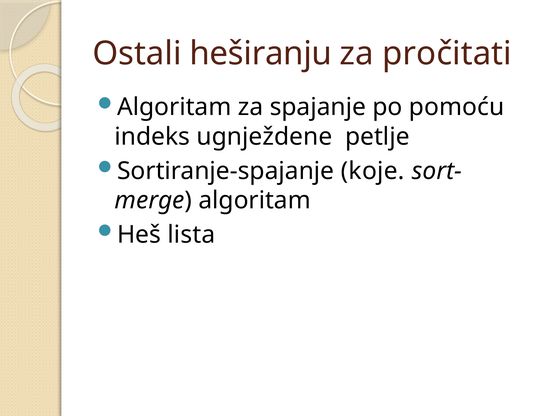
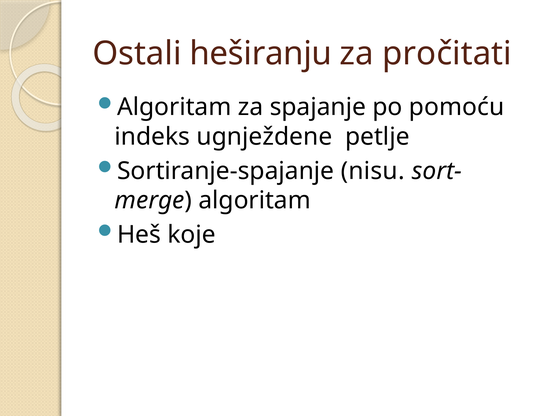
koje: koje -> nisu
lista: lista -> koje
